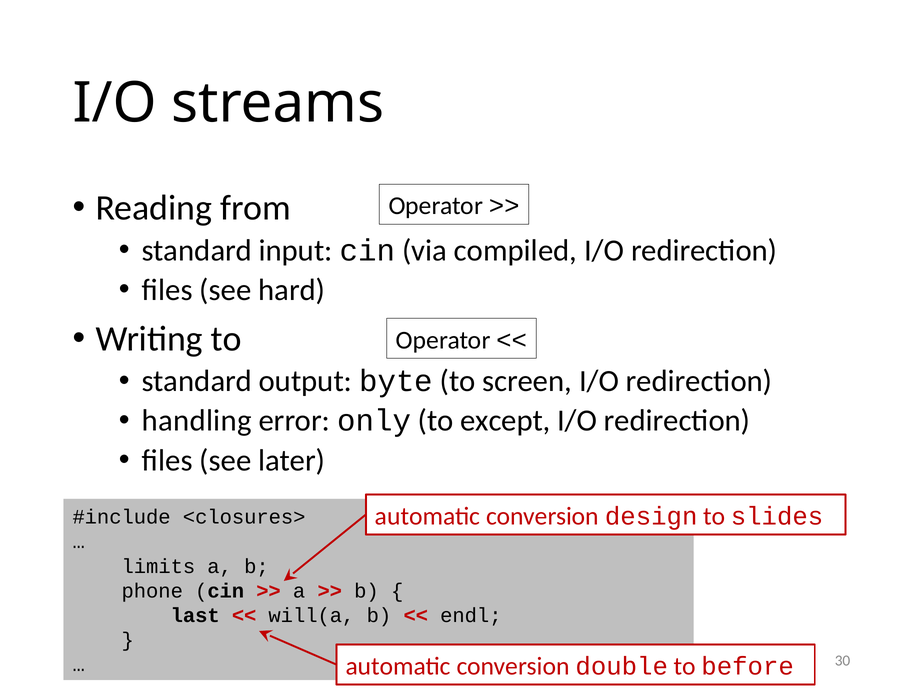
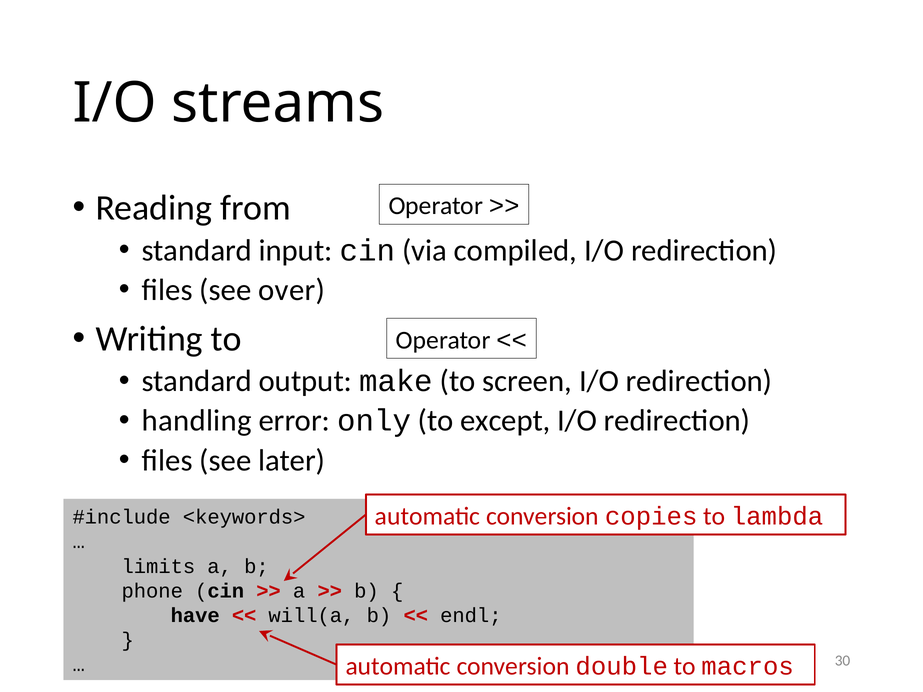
hard: hard -> over
byte: byte -> make
design: design -> copies
slides: slides -> lambda
<closures>: <closures> -> <keywords>
last: last -> have
before: before -> macros
